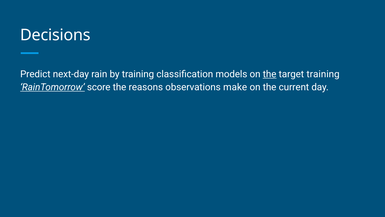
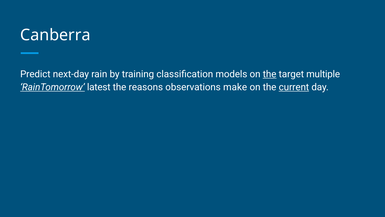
Decisions: Decisions -> Canberra
target training: training -> multiple
score: score -> latest
current underline: none -> present
